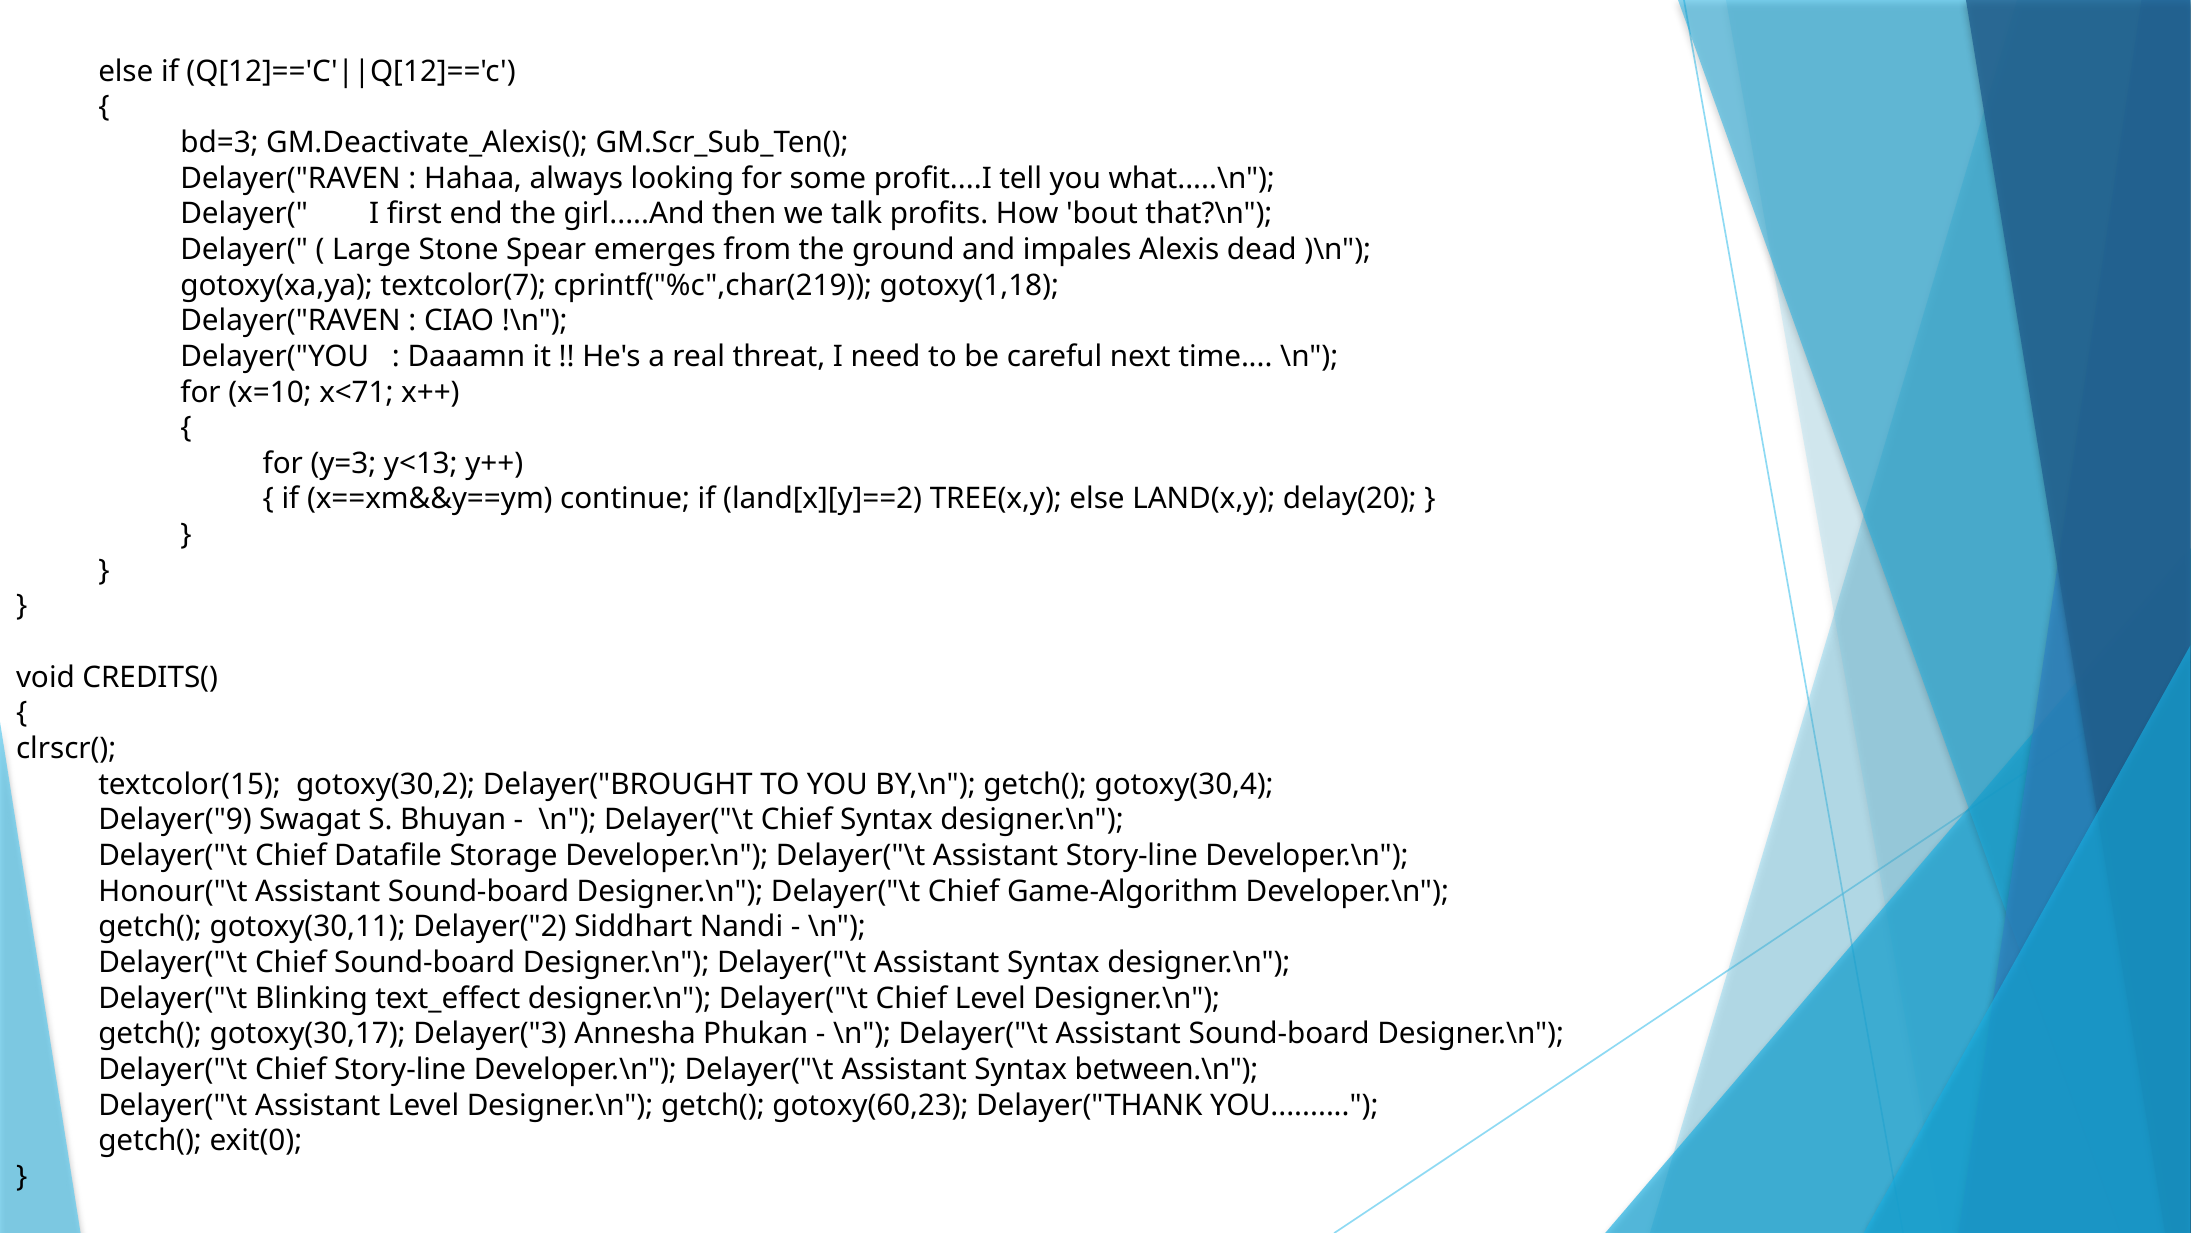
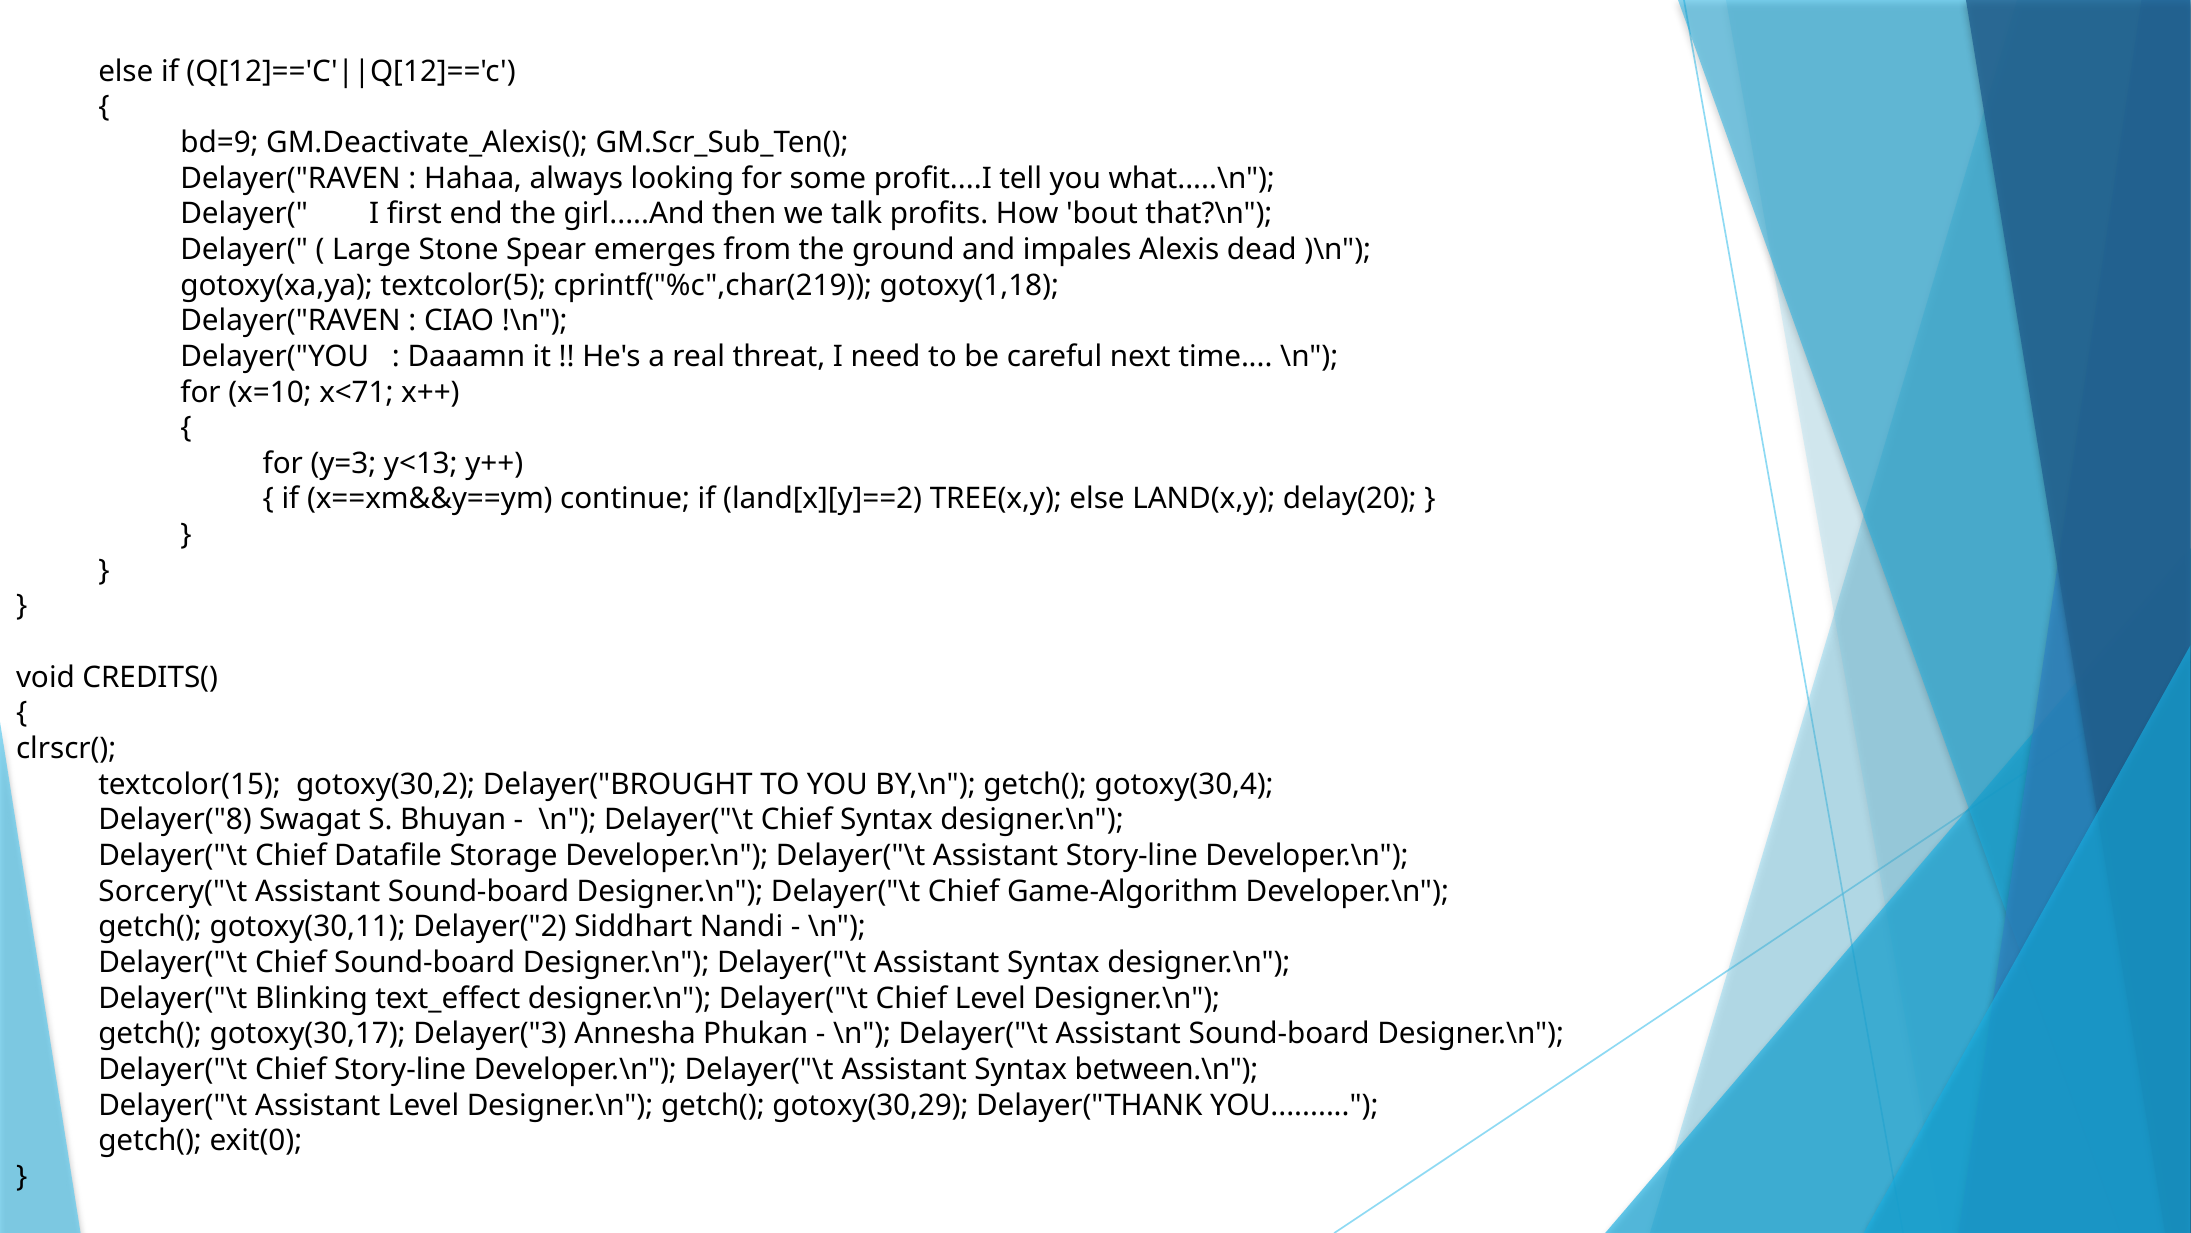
bd=3: bd=3 -> bd=9
textcolor(7: textcolor(7 -> textcolor(5
Delayer("9: Delayer("9 -> Delayer("8
Honour("\t: Honour("\t -> Sorcery("\t
gotoxy(60,23: gotoxy(60,23 -> gotoxy(30,29
